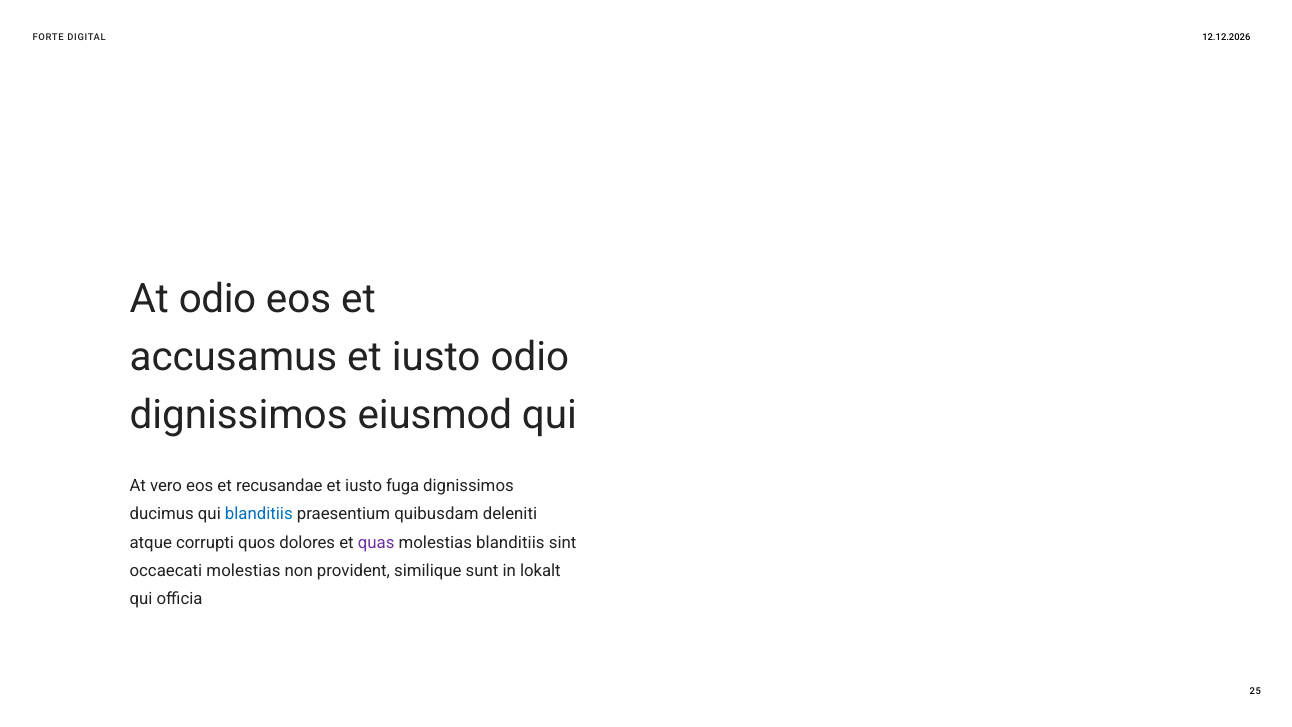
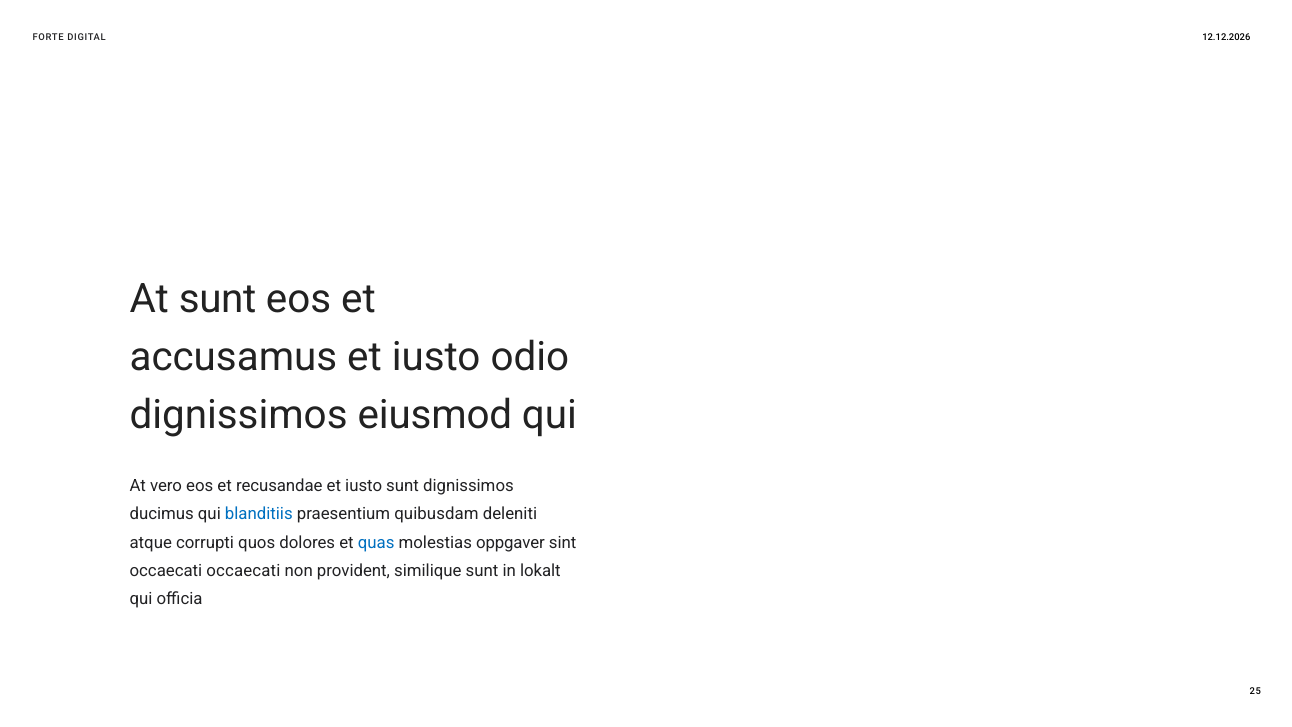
At odio: odio -> sunt
iusto fuga: fuga -> sunt
quas colour: purple -> blue
molestias blanditiis: blanditiis -> oppgaver
occaecati molestias: molestias -> occaecati
